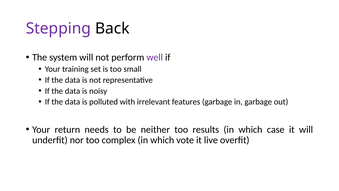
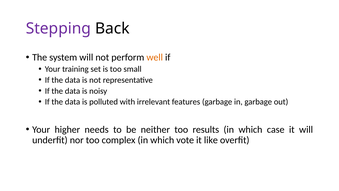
well colour: purple -> orange
return: return -> higher
live: live -> like
